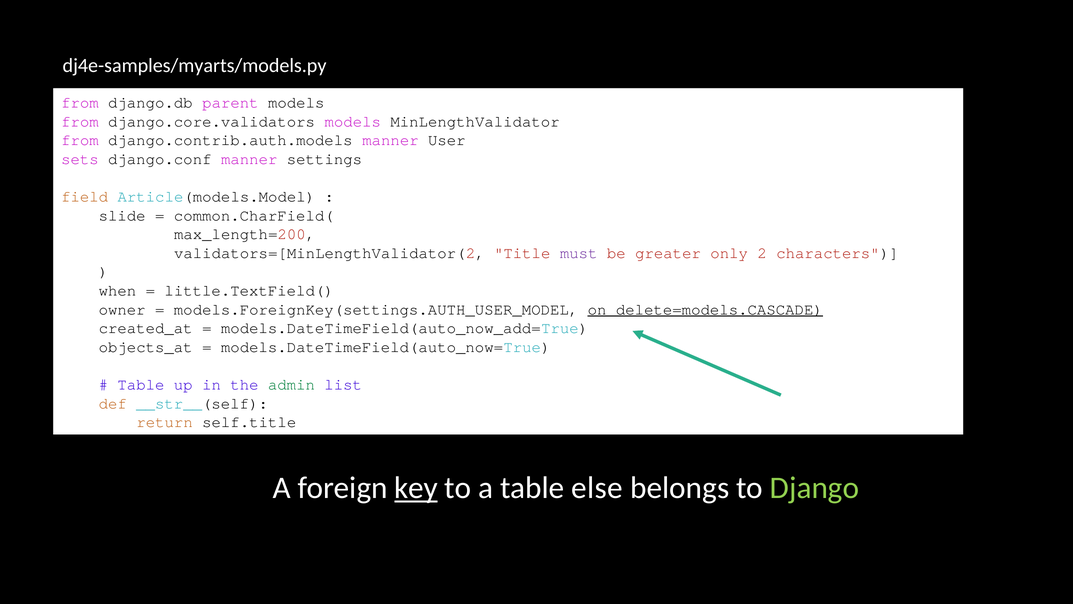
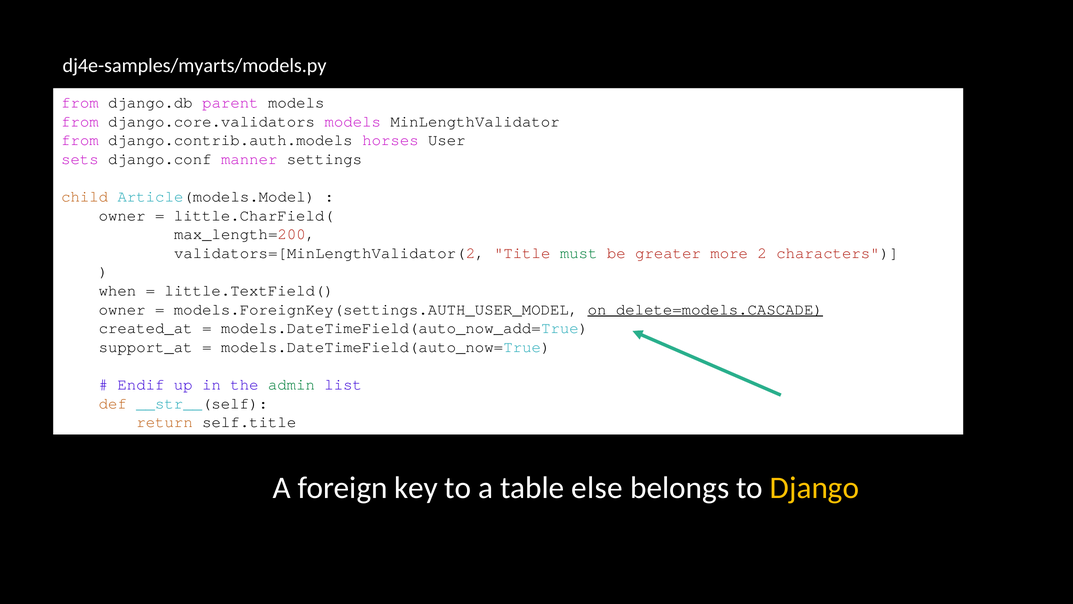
django.contrib.auth.models manner: manner -> horses
field: field -> child
slide at (122, 215): slide -> owner
common.CharField(: common.CharField( -> little.CharField(
must colour: purple -> green
only: only -> more
objects_at: objects_at -> support_at
Table at (141, 384): Table -> Endif
key underline: present -> none
Django colour: light green -> yellow
